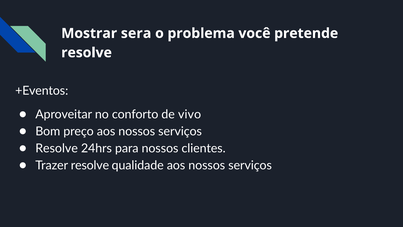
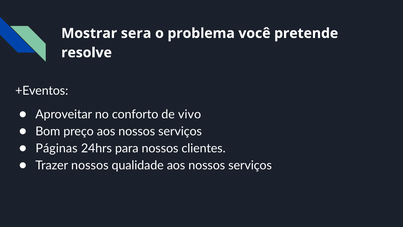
Resolve at (57, 148): Resolve -> Páginas
Trazer resolve: resolve -> nossos
